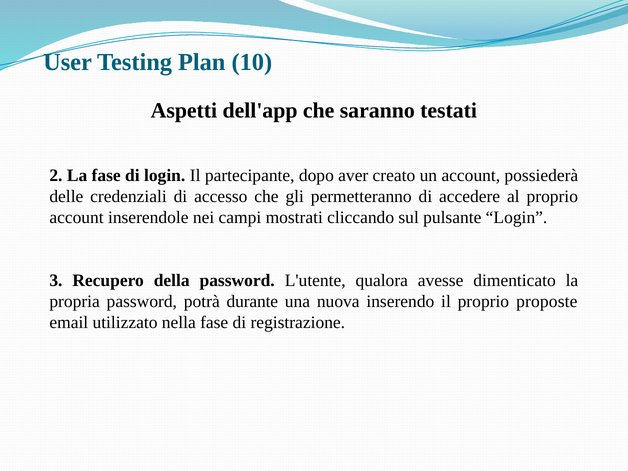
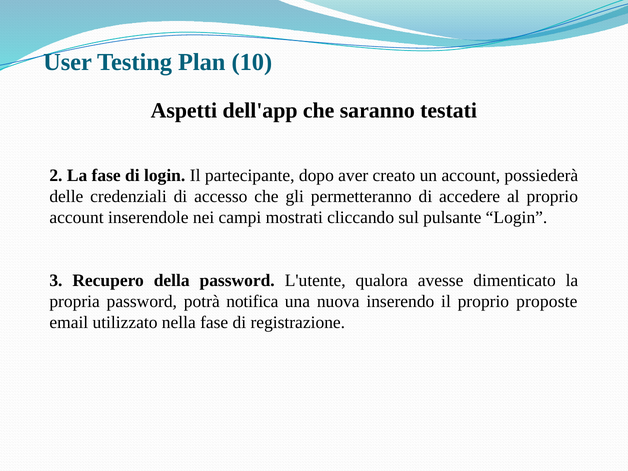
durante: durante -> notifica
